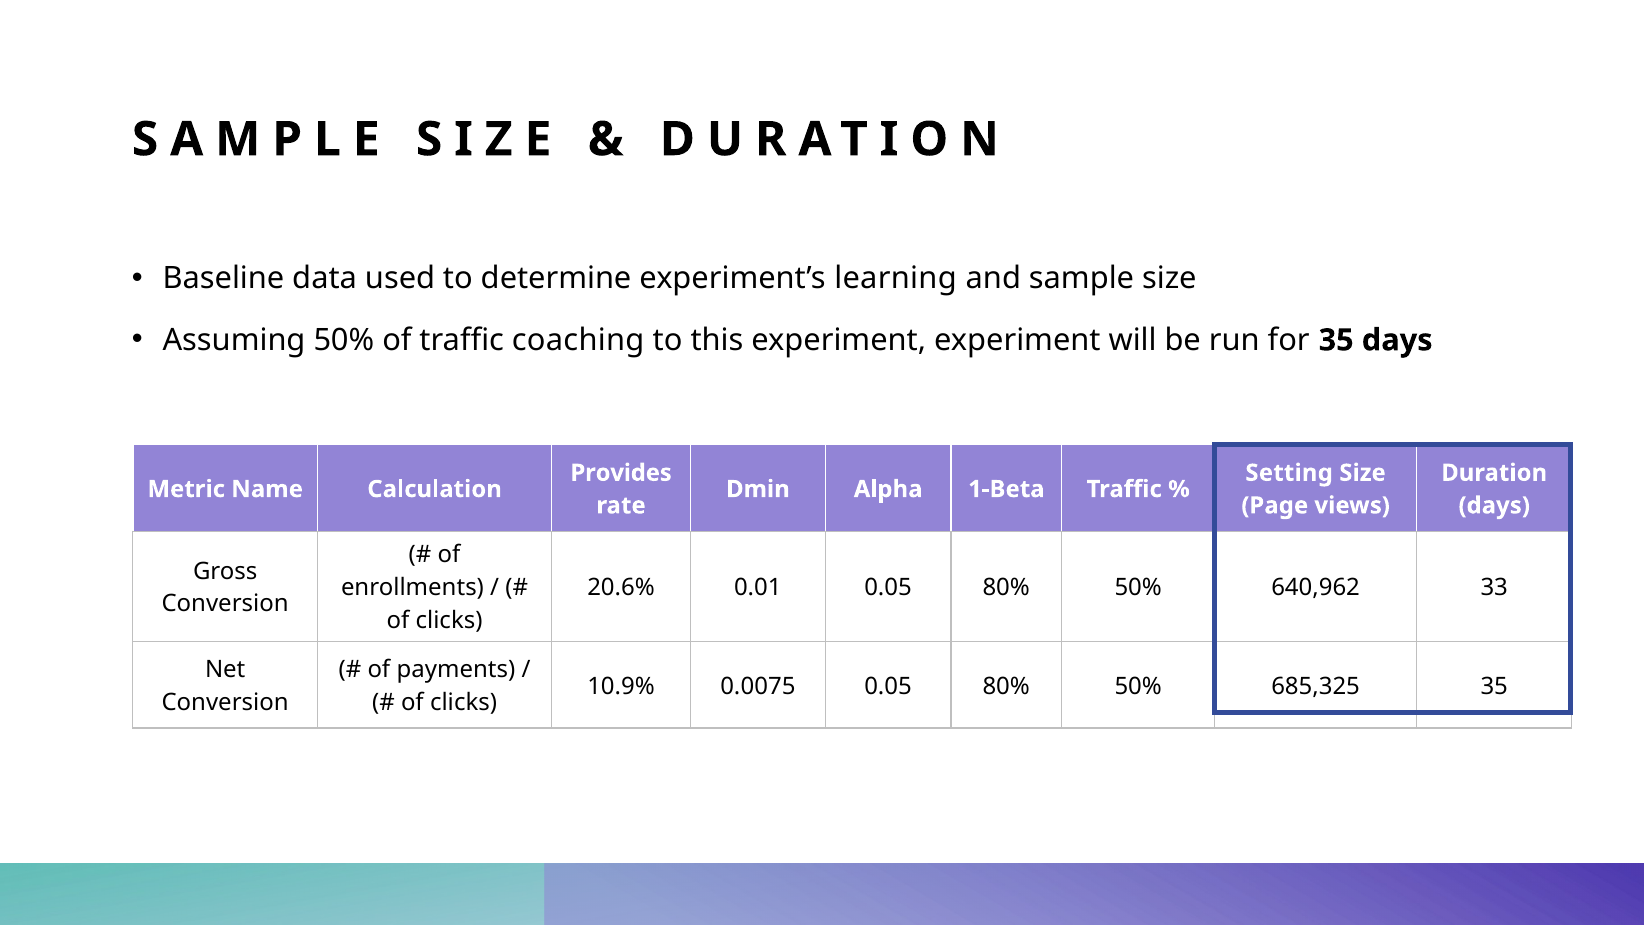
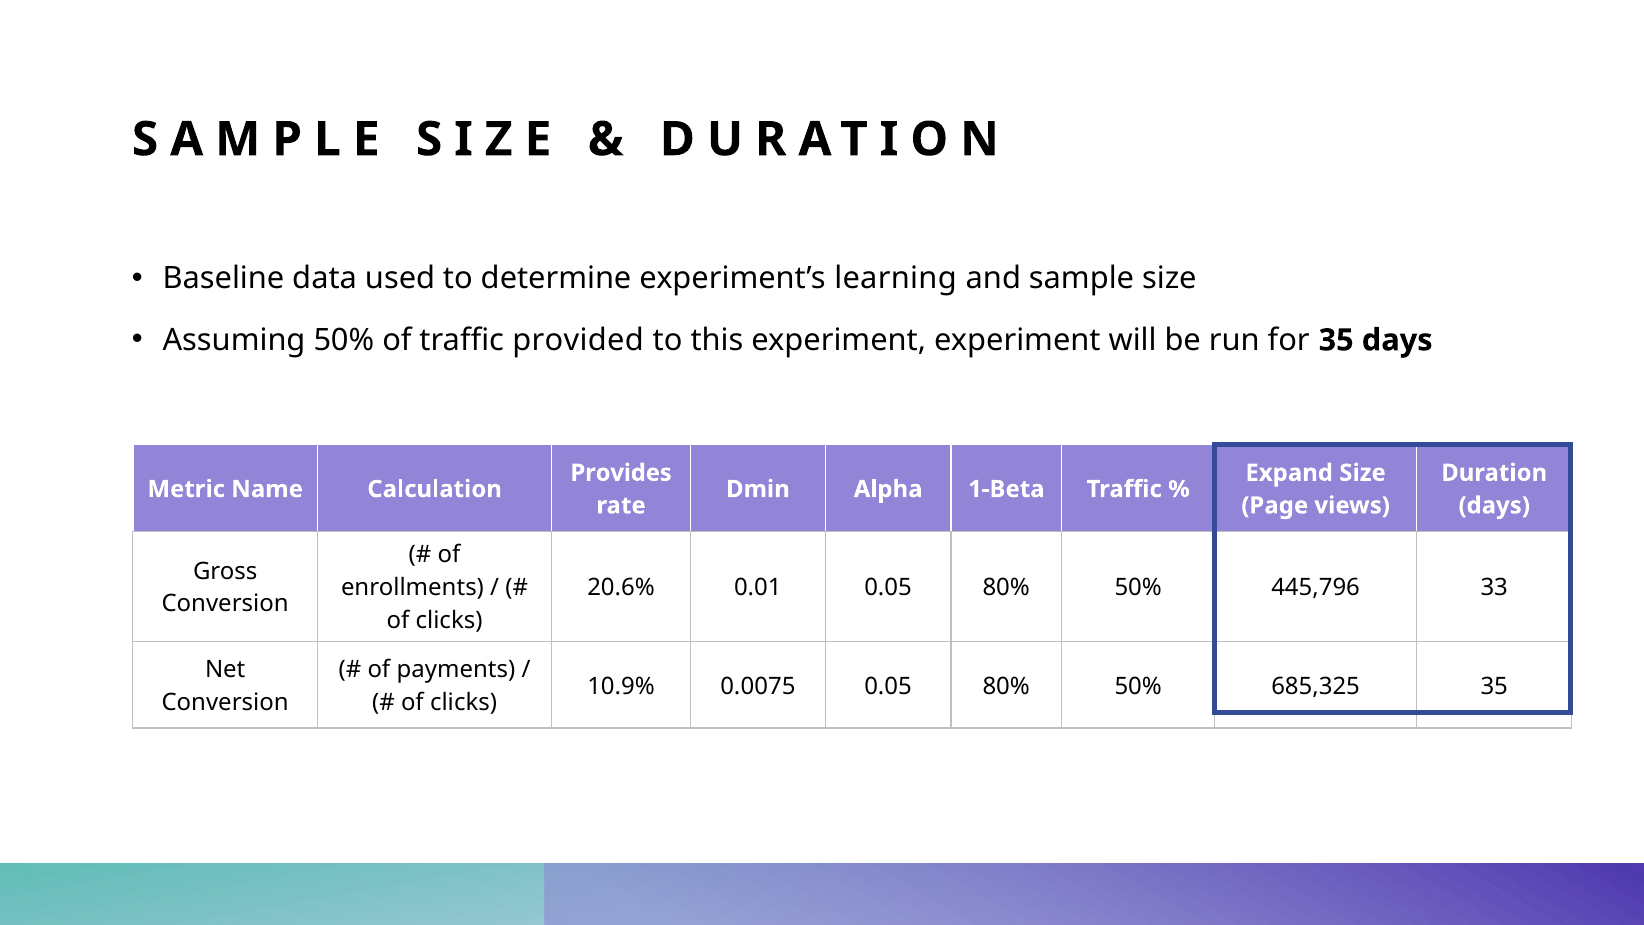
coaching: coaching -> provided
Setting: Setting -> Expand
640,962: 640,962 -> 445,796
